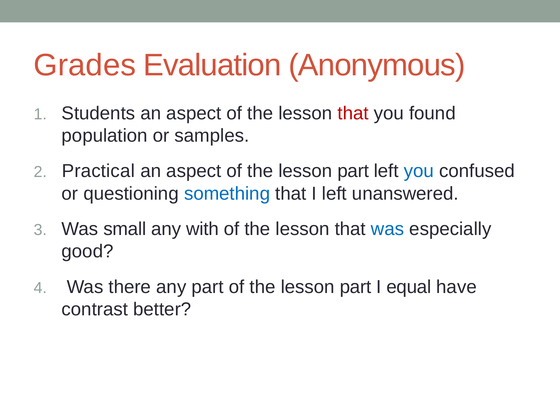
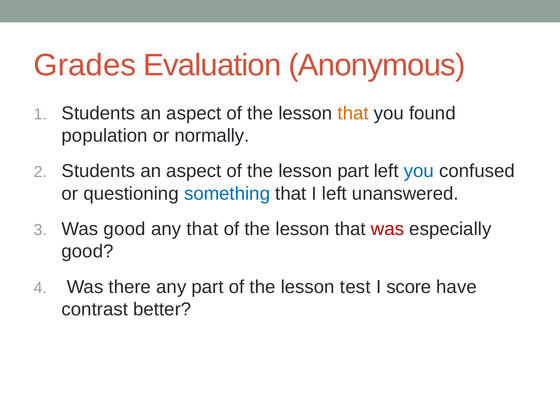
that at (353, 113) colour: red -> orange
samples: samples -> normally
Practical at (98, 171): Practical -> Students
Was small: small -> good
any with: with -> that
was at (388, 229) colour: blue -> red
part at (355, 287): part -> test
equal: equal -> score
